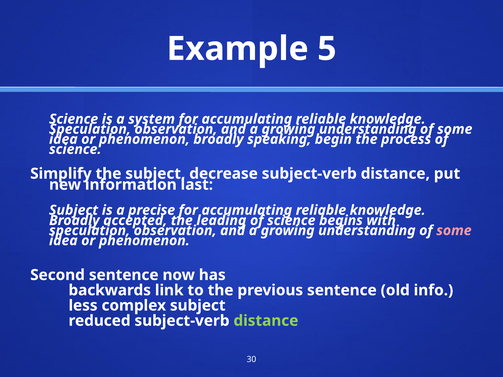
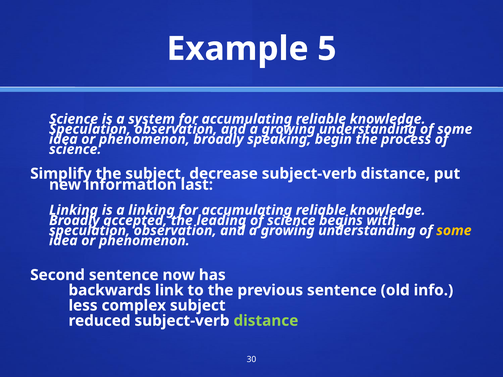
Subject at (74, 210): Subject -> Linking
a precise: precise -> linking
some at (454, 231) colour: pink -> yellow
